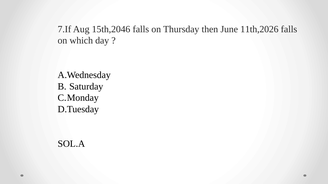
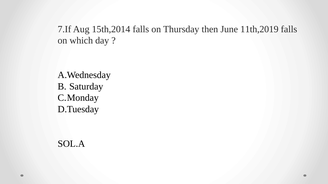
15th,2046: 15th,2046 -> 15th,2014
11th,2026: 11th,2026 -> 11th,2019
